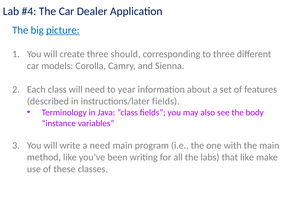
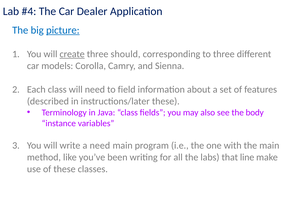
create underline: none -> present
year: year -> field
instructions/later fields: fields -> these
that like: like -> line
